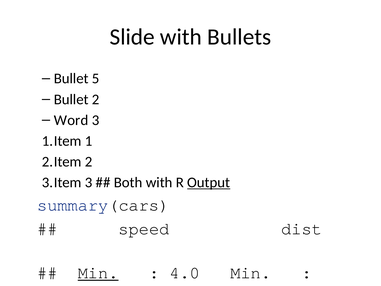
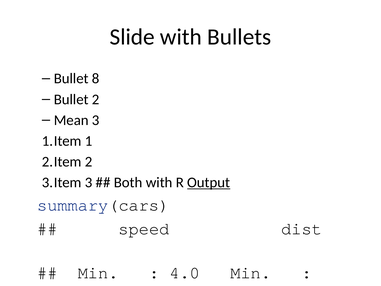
5: 5 -> 8
Word at (71, 120): Word -> Mean
Min at (98, 273) underline: present -> none
